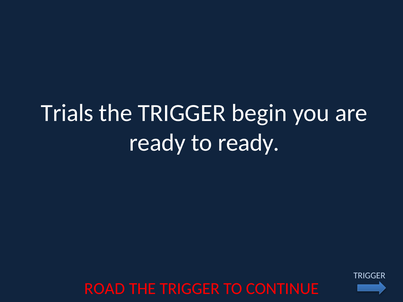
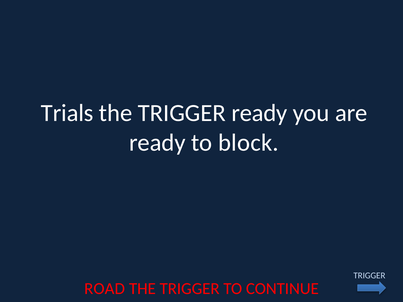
TRIGGER begin: begin -> ready
to ready: ready -> block
